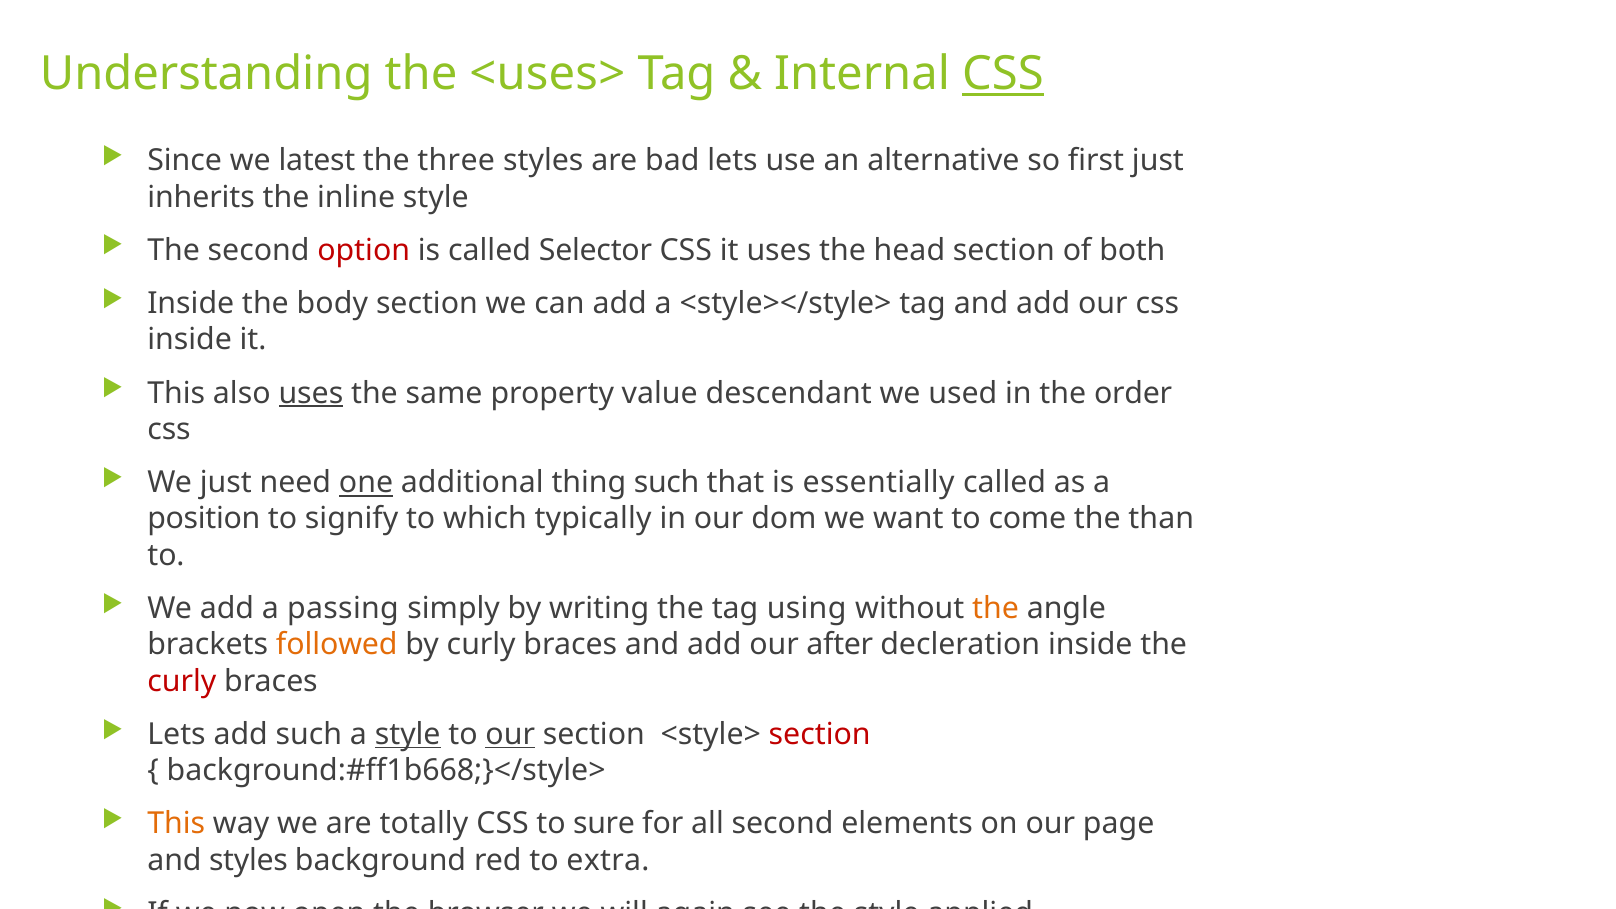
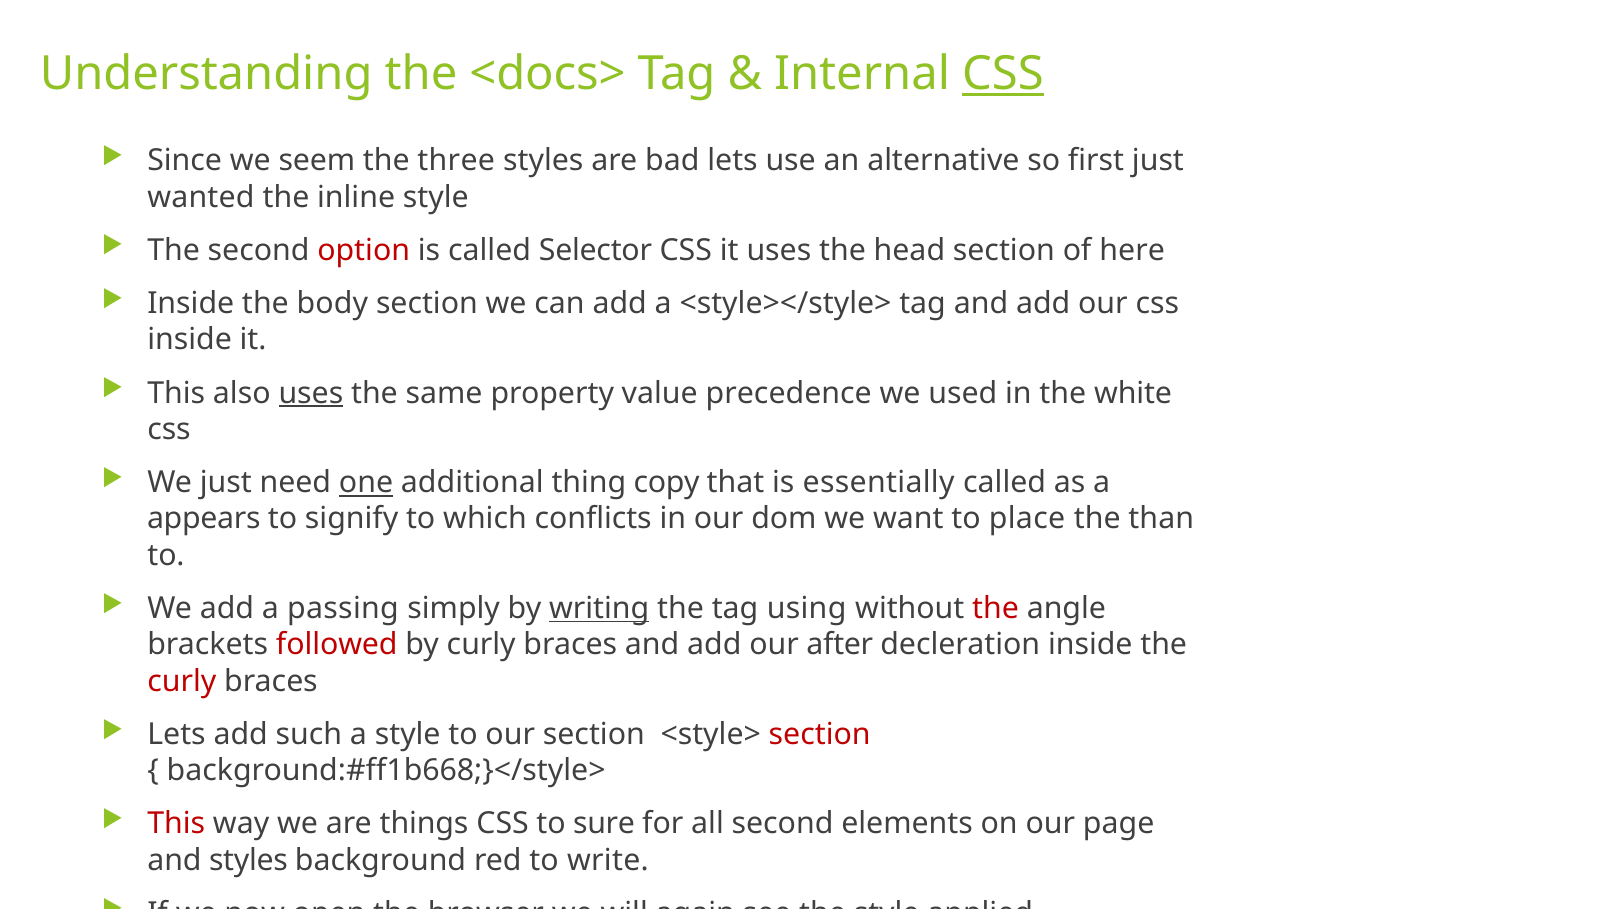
<uses>: <uses> -> <docs>
latest: latest -> seem
inherits: inherits -> wanted
both: both -> here
descendant: descendant -> precedence
order: order -> white
thing such: such -> copy
position: position -> appears
typically: typically -> conflicts
come: come -> place
writing underline: none -> present
the at (996, 608) colour: orange -> red
followed colour: orange -> red
style at (408, 734) underline: present -> none
our at (510, 734) underline: present -> none
This at (176, 824) colour: orange -> red
totally: totally -> things
extra: extra -> write
